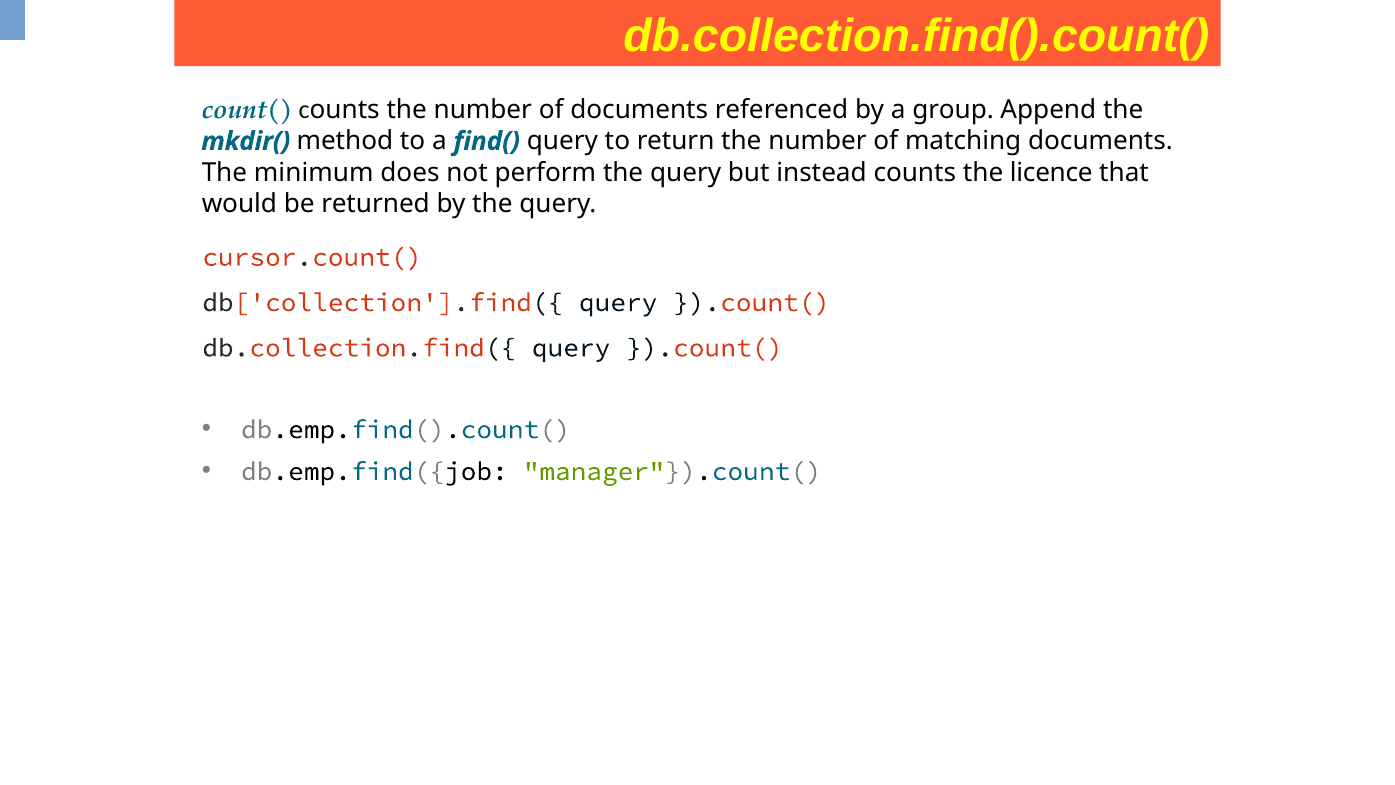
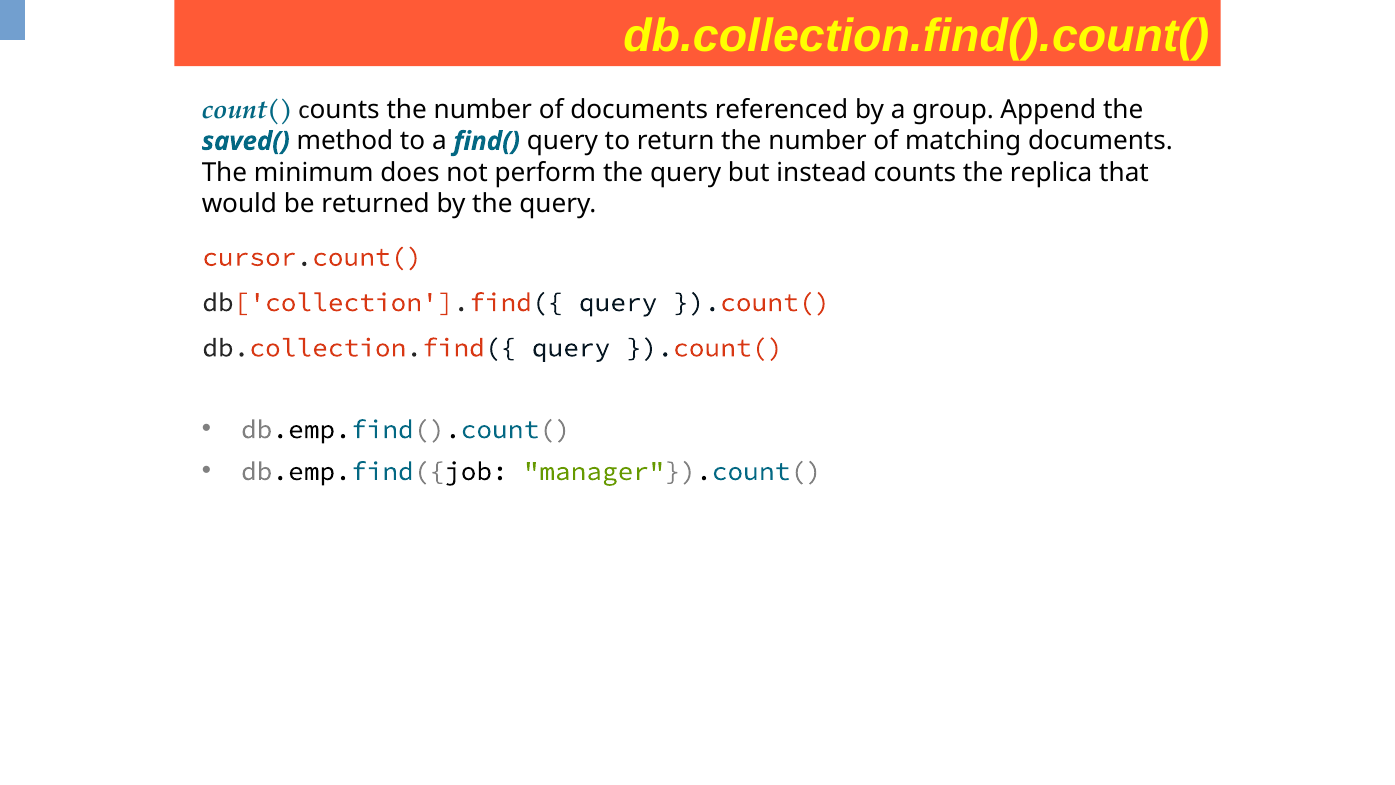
mkdir(: mkdir( -> saved(
licence: licence -> replica
